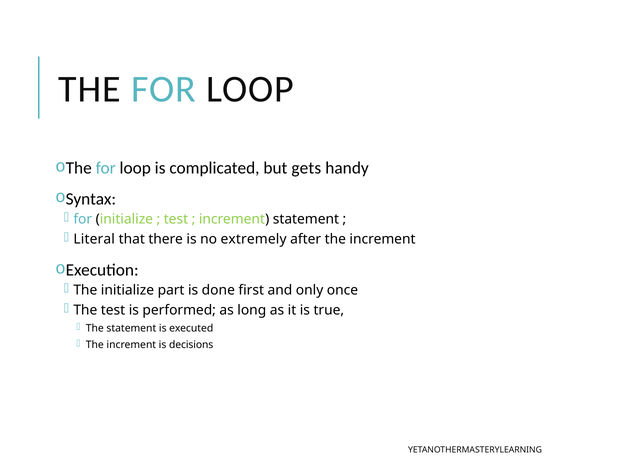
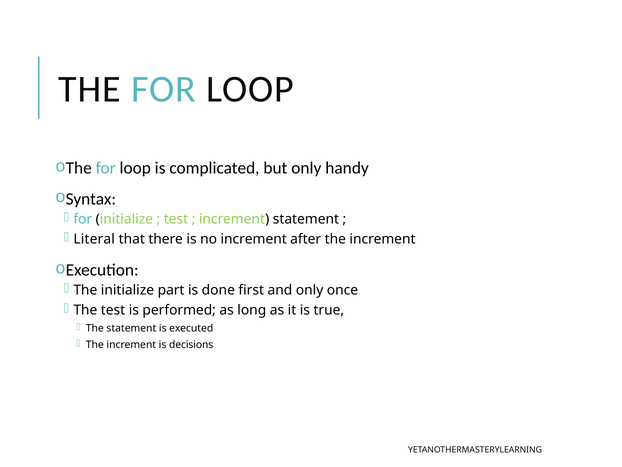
but gets: gets -> only
no extremely: extremely -> increment
